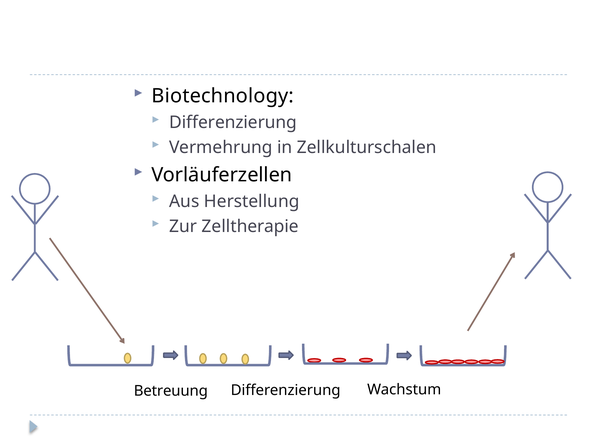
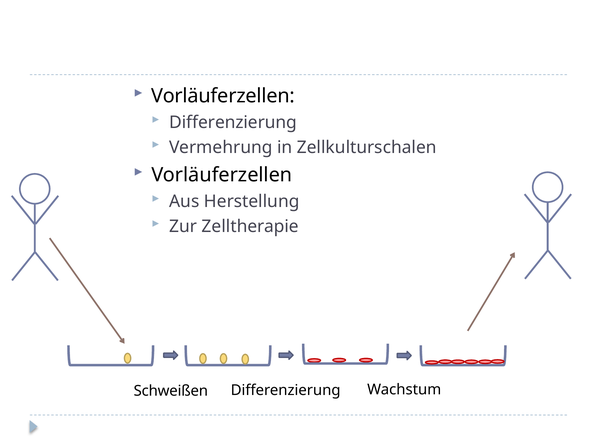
Biotechnology at (223, 96): Biotechnology -> Vorläuferzellen
Betreuung: Betreuung -> Schweißen
